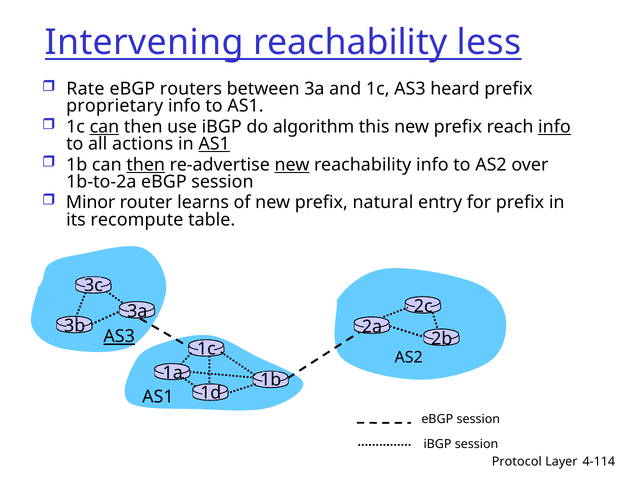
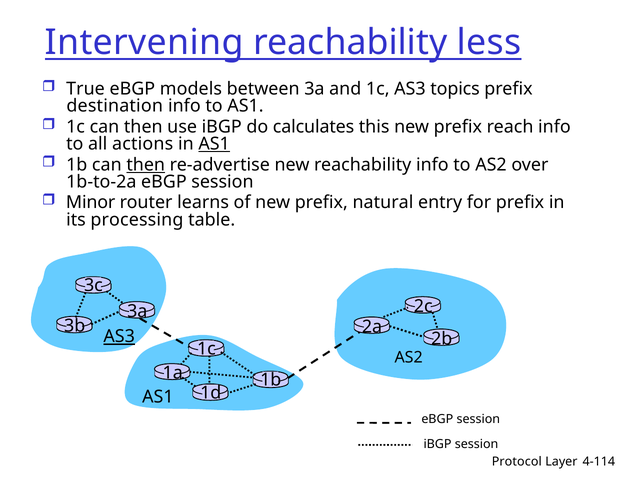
Rate: Rate -> True
routers: routers -> models
heard: heard -> topics
proprietary: proprietary -> destination
can at (104, 127) underline: present -> none
algorithm: algorithm -> calculates
info at (554, 127) underline: present -> none
new at (292, 165) underline: present -> none
recompute: recompute -> processing
